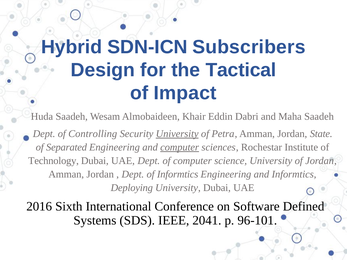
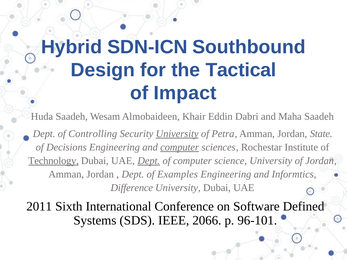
Subscribers: Subscribers -> Southbound
Separated: Separated -> Decisions
Technology underline: none -> present
Dept at (149, 161) underline: none -> present
of Informtics: Informtics -> Examples
Deploying: Deploying -> Difference
2016: 2016 -> 2011
2041: 2041 -> 2066
